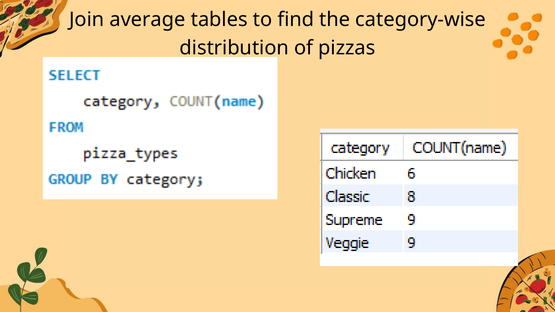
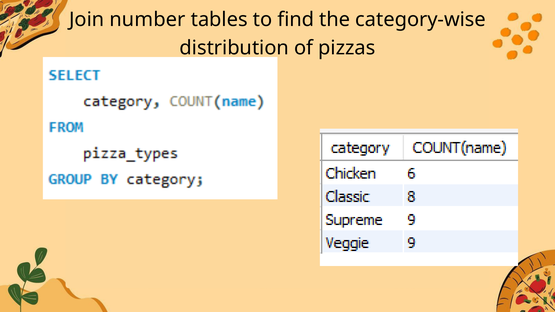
average: average -> number
